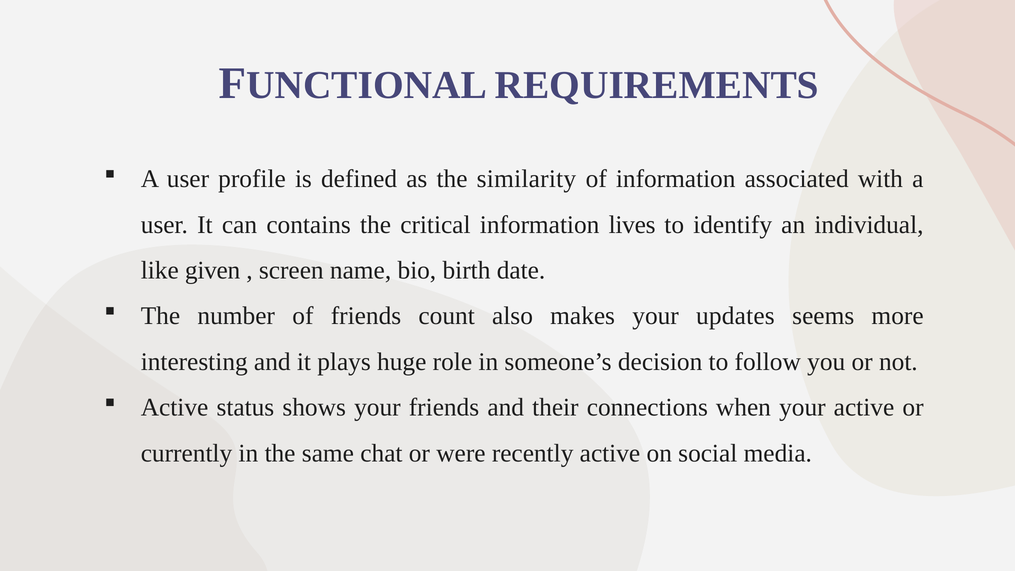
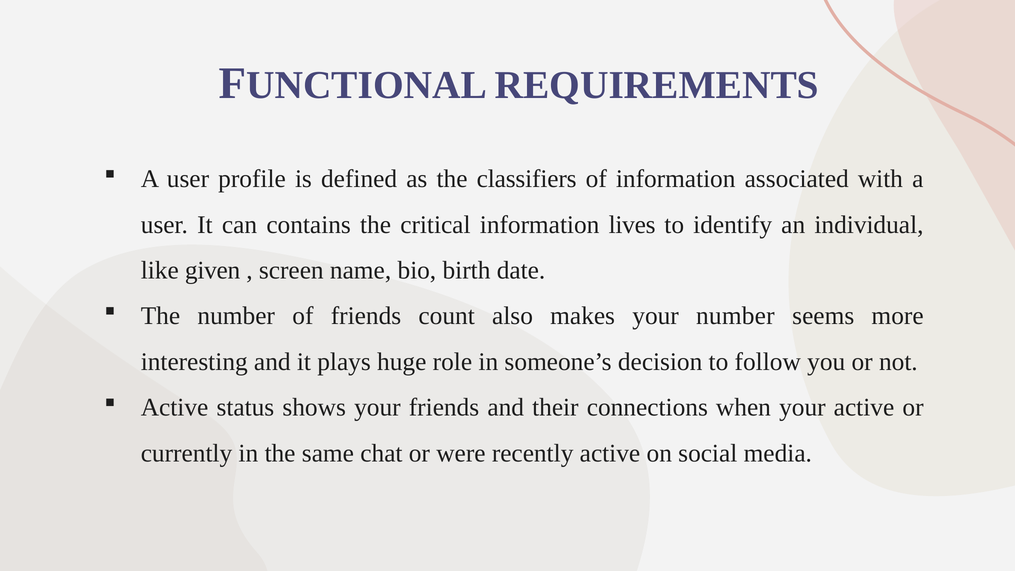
similarity: similarity -> classifiers
your updates: updates -> number
